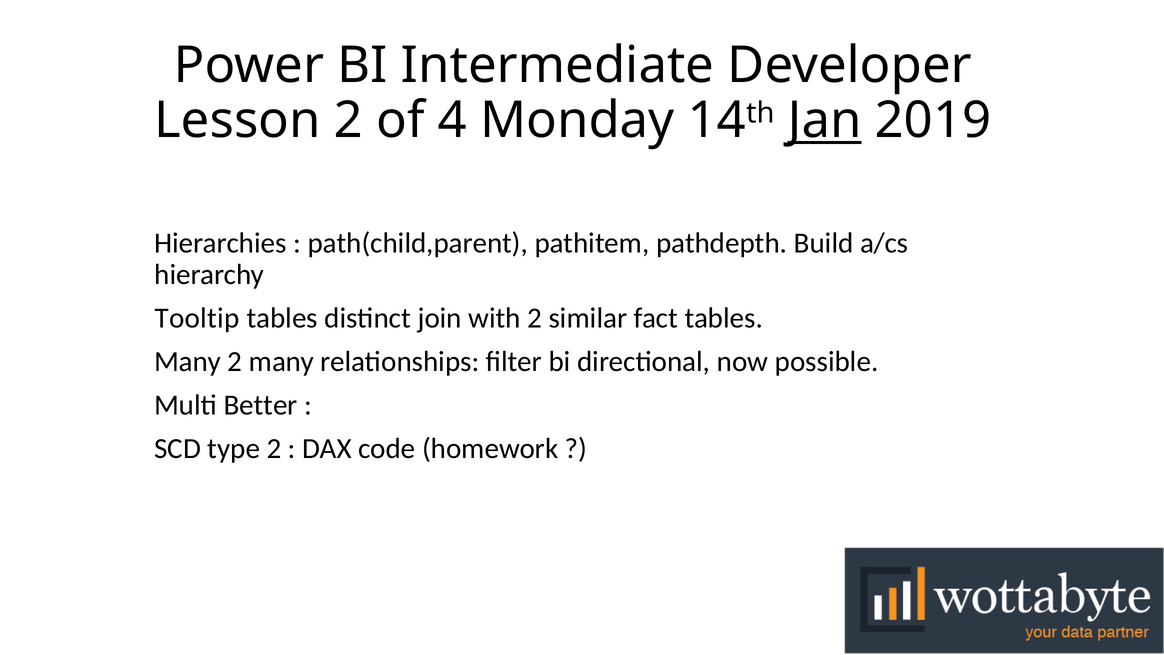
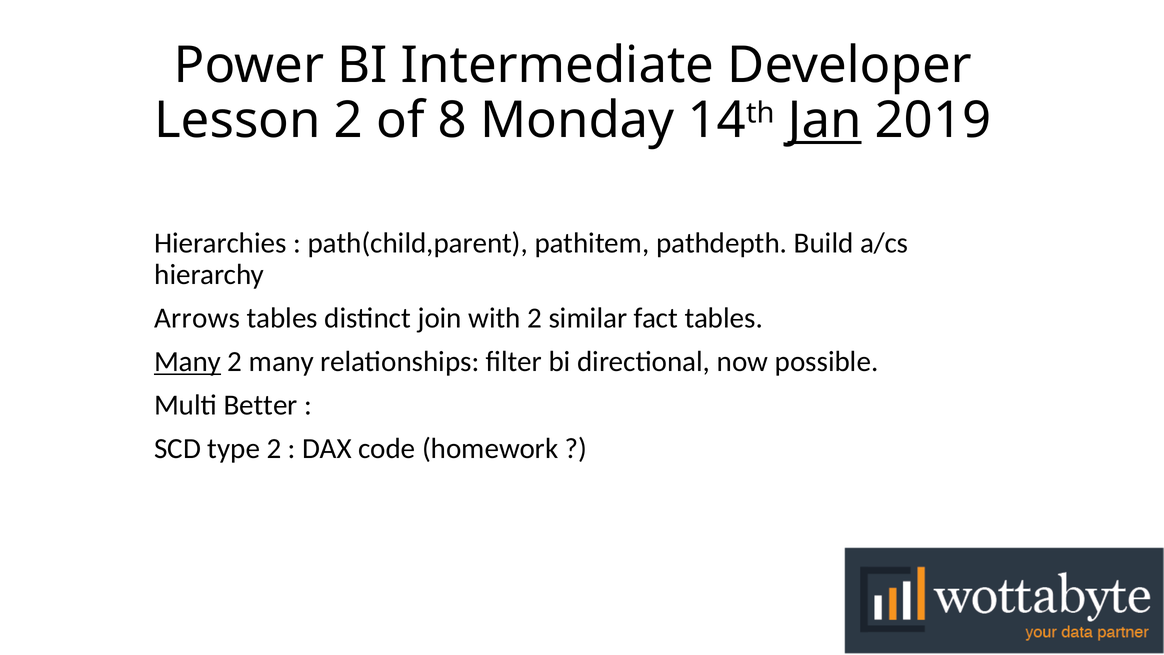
4: 4 -> 8
Tooltip: Tooltip -> Arrows
Many at (188, 362) underline: none -> present
